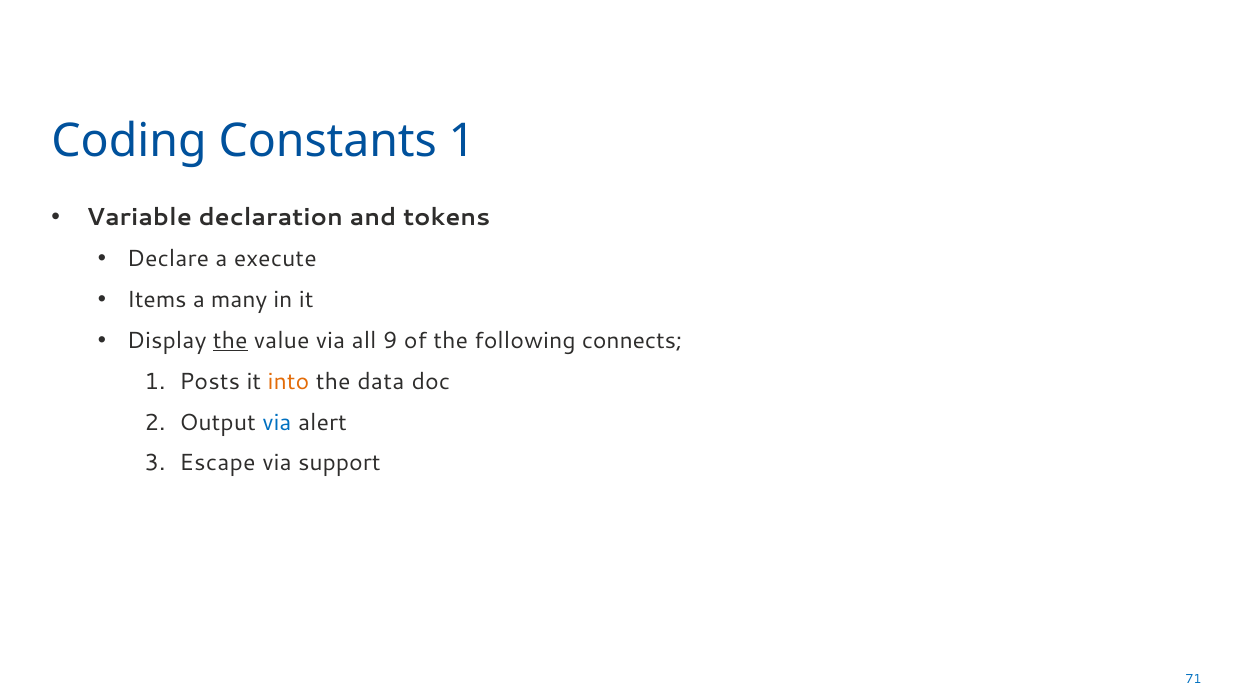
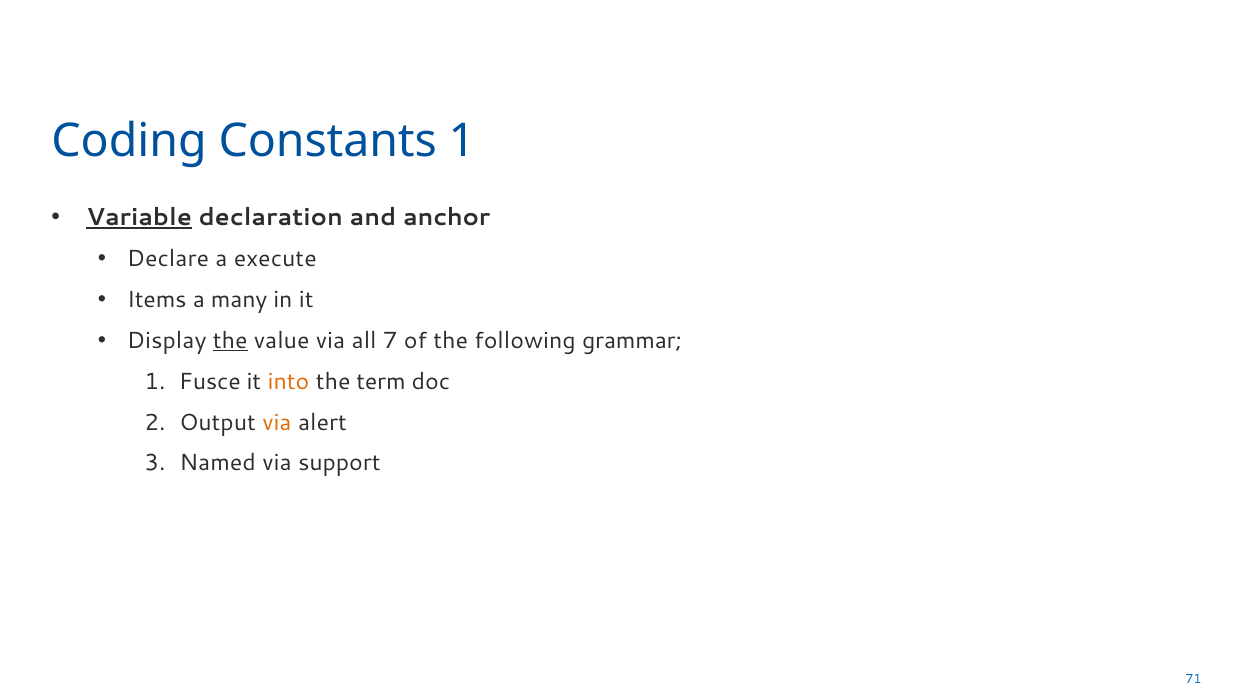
Variable underline: none -> present
tokens: tokens -> anchor
9: 9 -> 7
connects: connects -> grammar
Posts: Posts -> Fusce
data: data -> term
via at (277, 422) colour: blue -> orange
Escape: Escape -> Named
